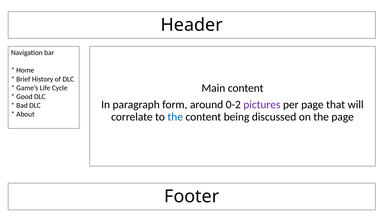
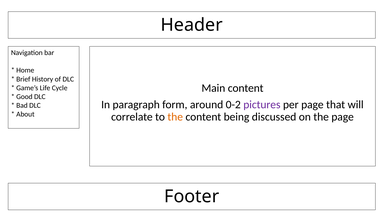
the at (175, 117) colour: blue -> orange
